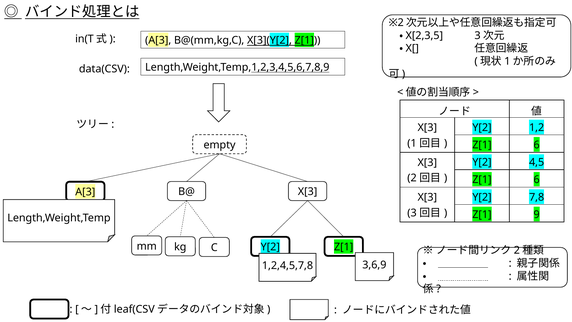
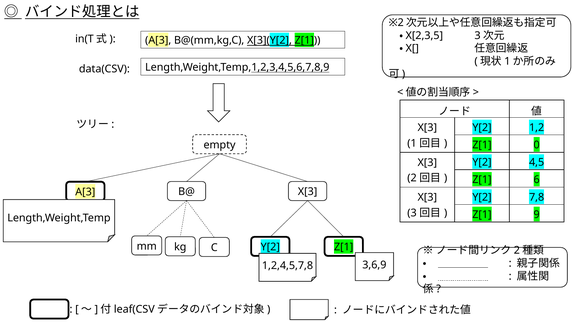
6 at (537, 145): 6 -> 0
